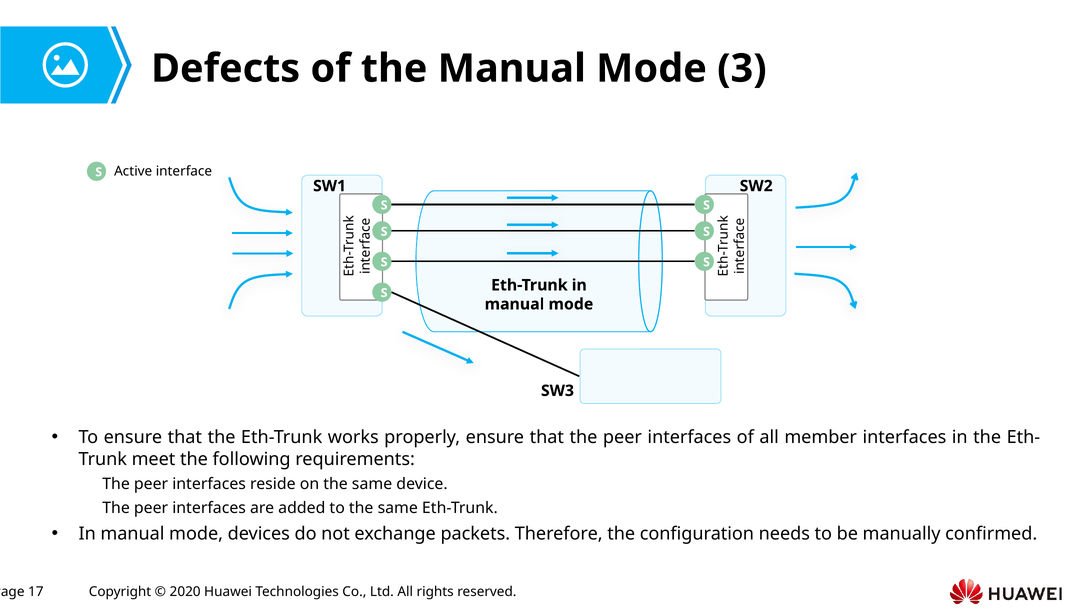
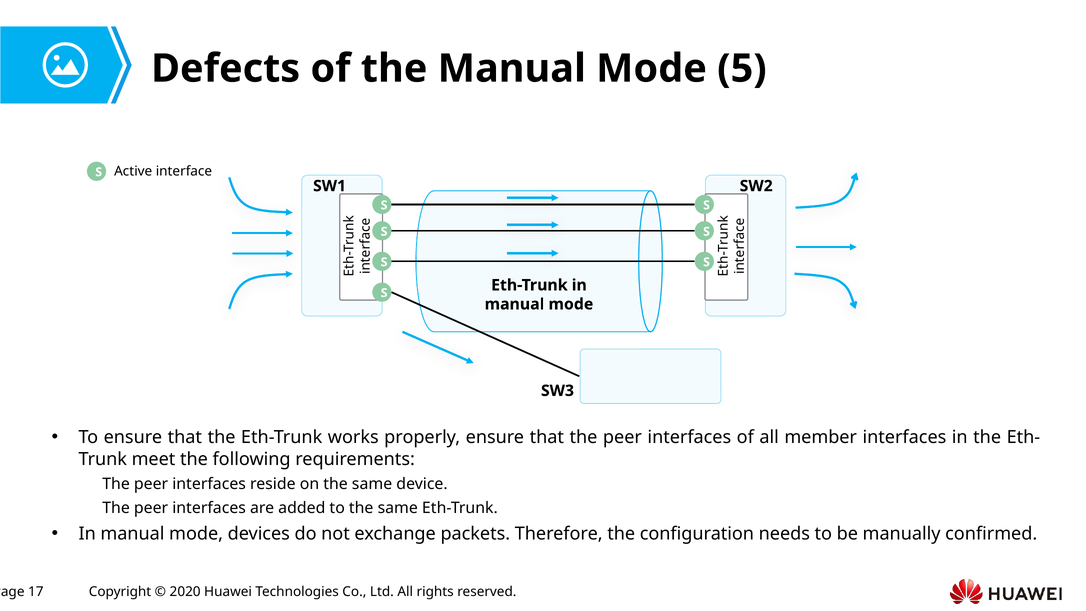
3: 3 -> 5
